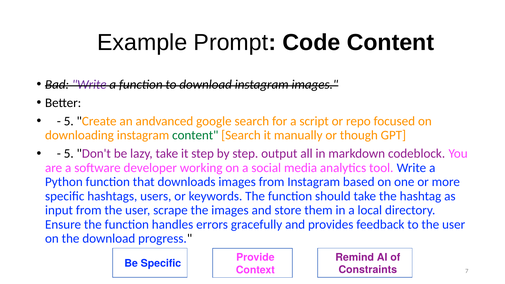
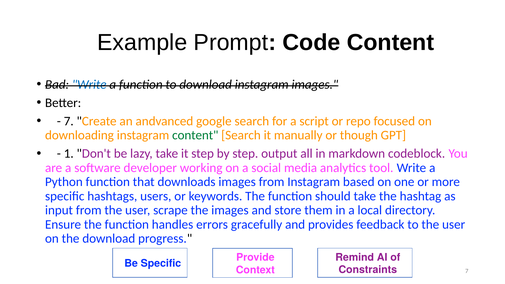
Write at (89, 84) colour: purple -> blue
5 at (69, 121): 5 -> 7
5 at (69, 154): 5 -> 1
